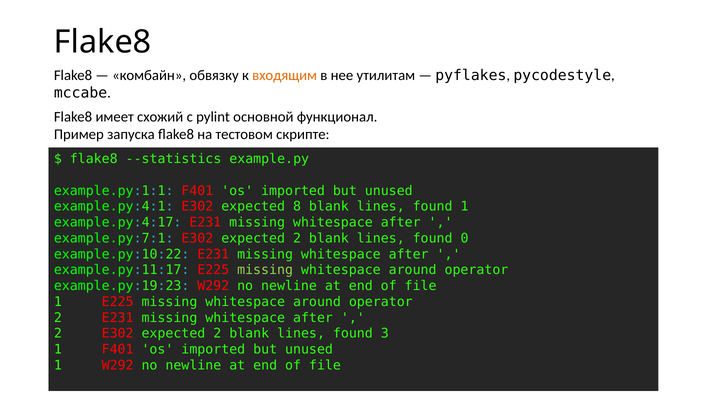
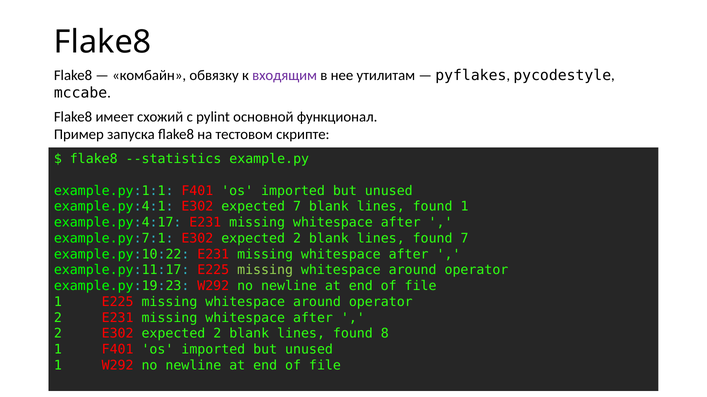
входящим colour: orange -> purple
expected 8: 8 -> 7
found 0: 0 -> 7
3: 3 -> 8
